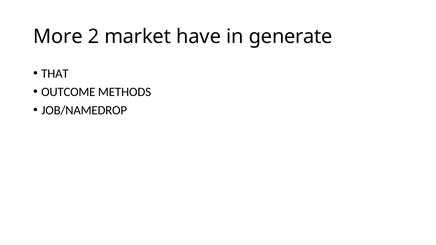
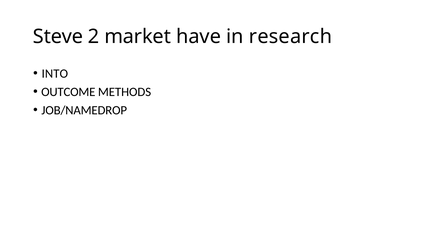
More: More -> Steve
generate: generate -> research
THAT: THAT -> INTO
